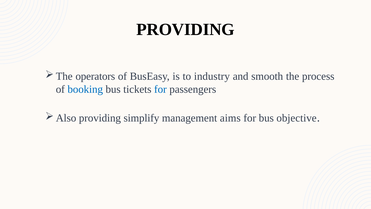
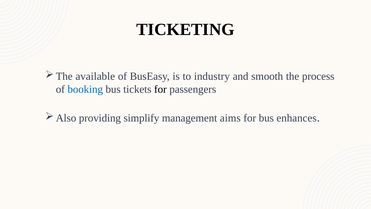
PROVIDING at (185, 29): PROVIDING -> TICKETING
operators: operators -> available
for at (160, 89) colour: blue -> black
objective: objective -> enhances
